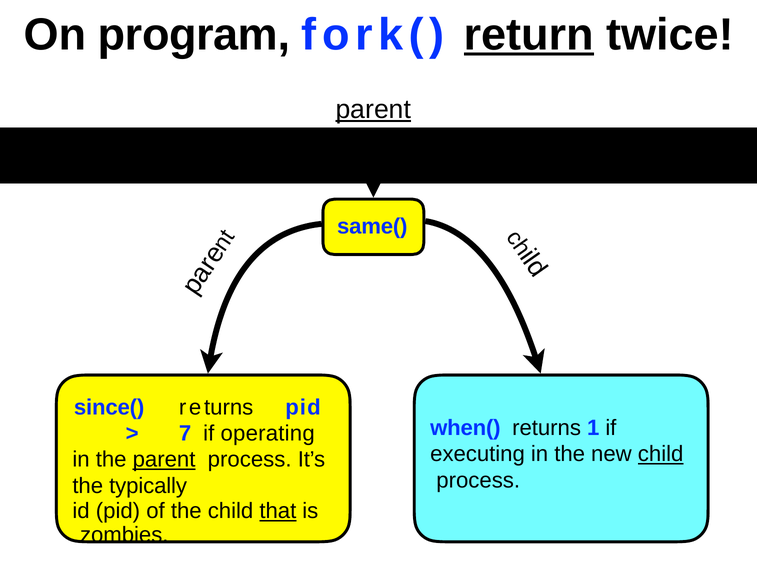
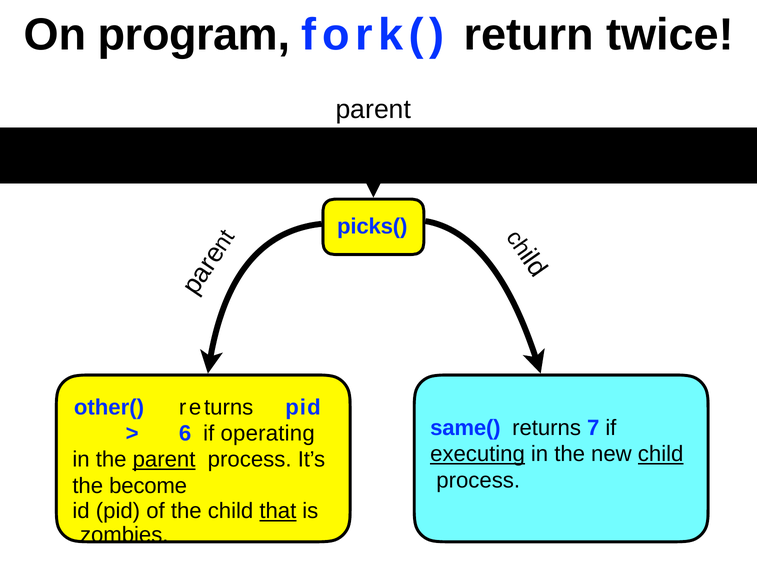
return underline: present -> none
parent at (373, 109) underline: present -> none
same(: same( -> picks(
since(: since( -> other(
when(: when( -> same(
1: 1 -> 7
7: 7 -> 6
executing underline: none -> present
typically: typically -> become
